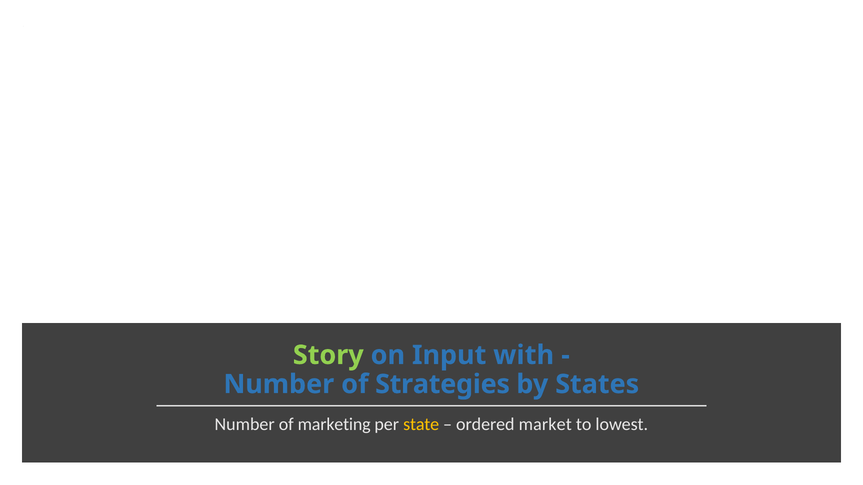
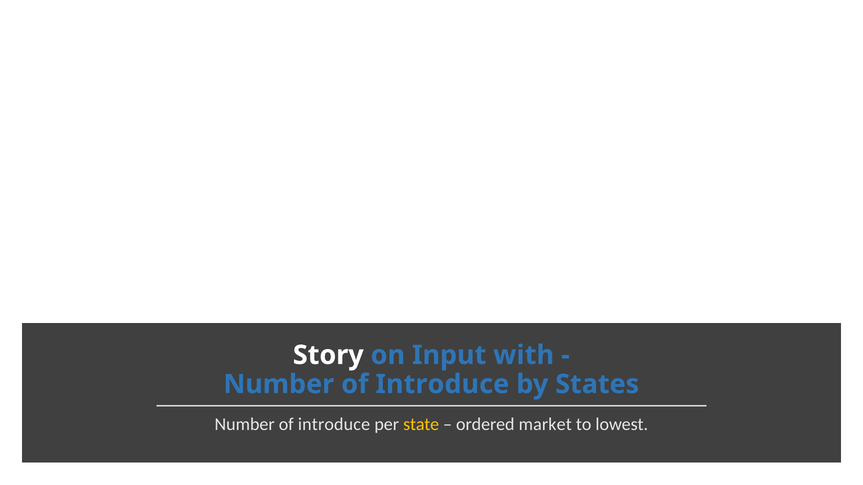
Story colour: light green -> white
Strategies at (443, 385): Strategies -> Introduce
marketing at (334, 425): marketing -> introduce
